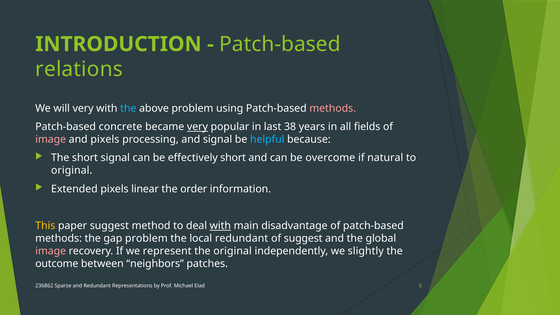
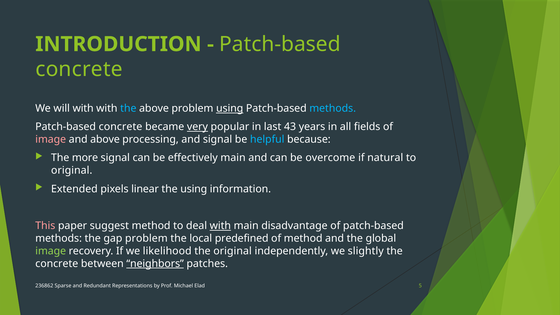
relations at (79, 69): relations -> concrete
will very: very -> with
using at (230, 108) underline: none -> present
methods at (333, 108) colour: pink -> light blue
38: 38 -> 43
and pixels: pixels -> above
The short: short -> more
effectively short: short -> main
the order: order -> using
This colour: yellow -> pink
local redundant: redundant -> predefined
of suggest: suggest -> method
image at (51, 251) colour: pink -> light green
represent: represent -> likelihood
outcome at (57, 264): outcome -> concrete
neighbors underline: none -> present
